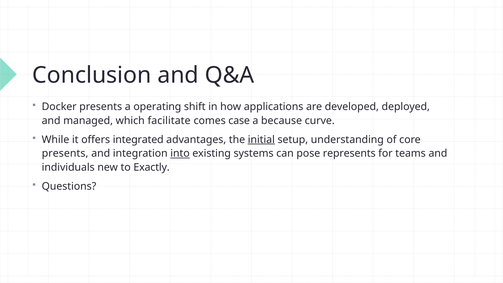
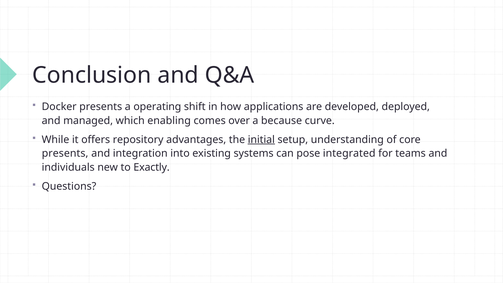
facilitate: facilitate -> enabling
case: case -> over
integrated: integrated -> repository
into underline: present -> none
represents: represents -> integrated
